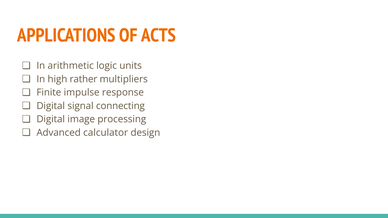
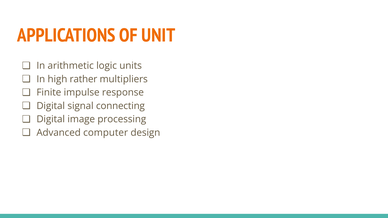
ACTS: ACTS -> UNIT
calculator: calculator -> computer
